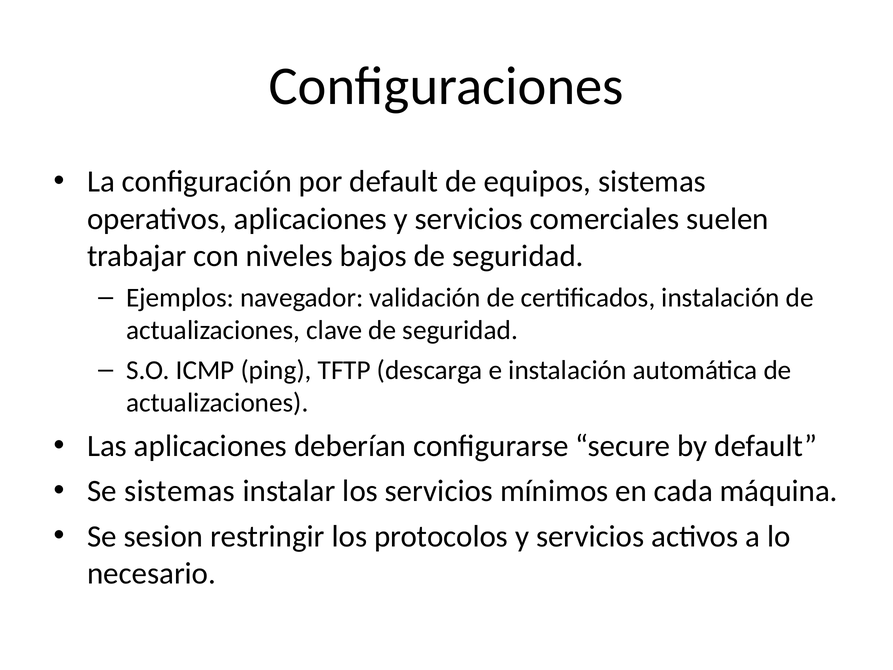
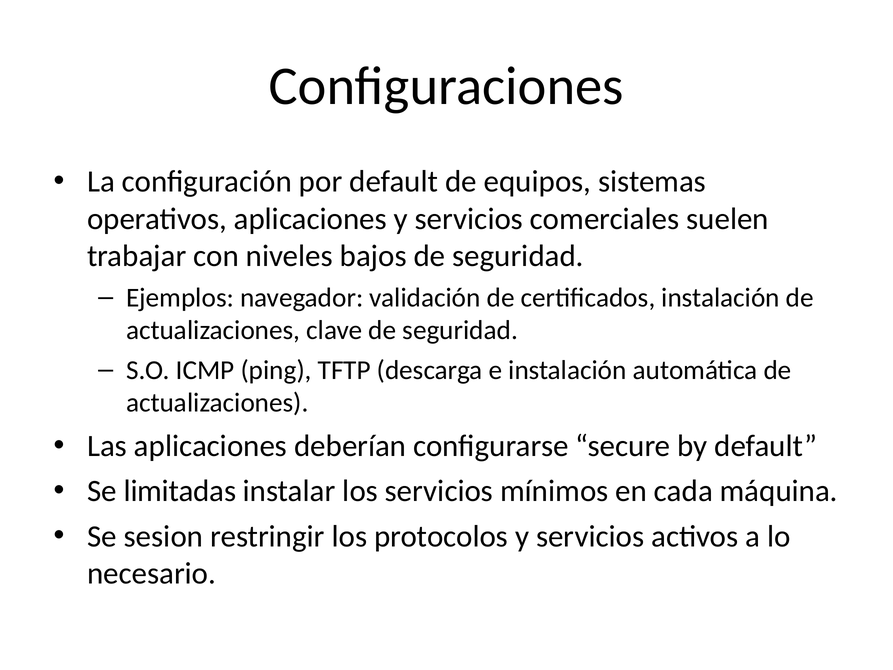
Se sistemas: sistemas -> limitadas
